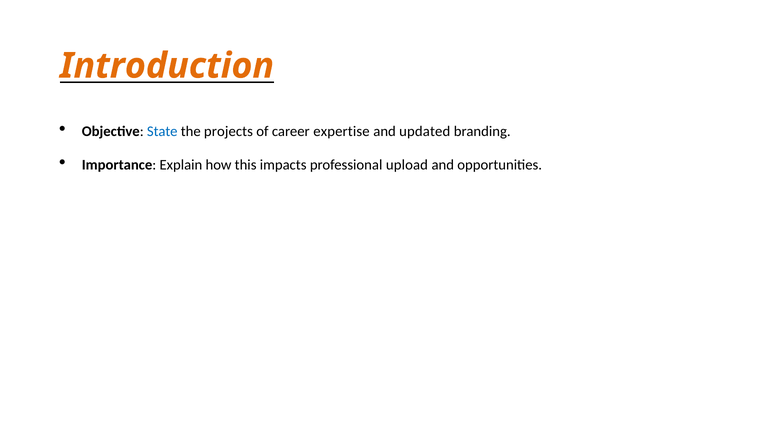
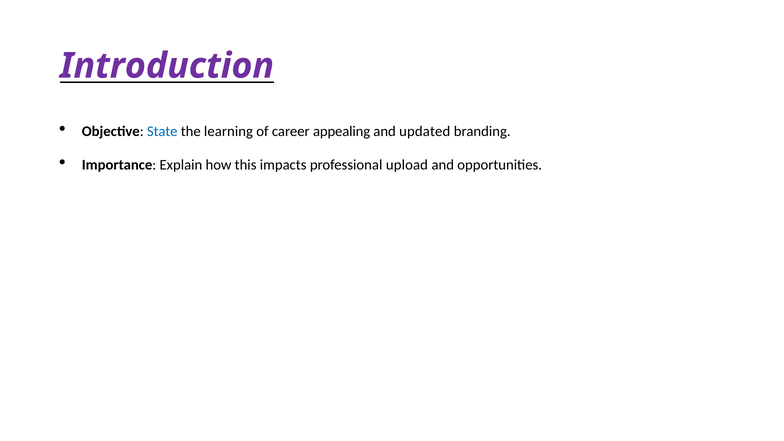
Introduction colour: orange -> purple
projects: projects -> learning
expertise: expertise -> appealing
